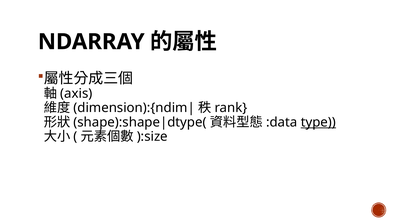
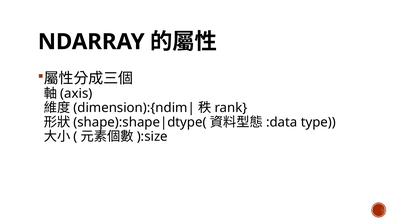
type underline: present -> none
